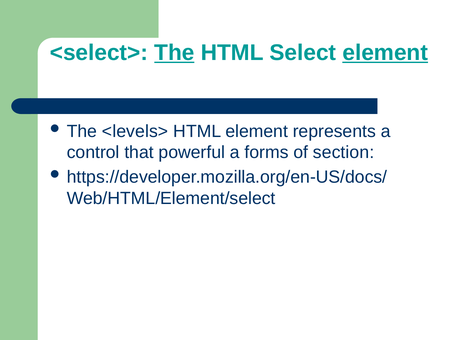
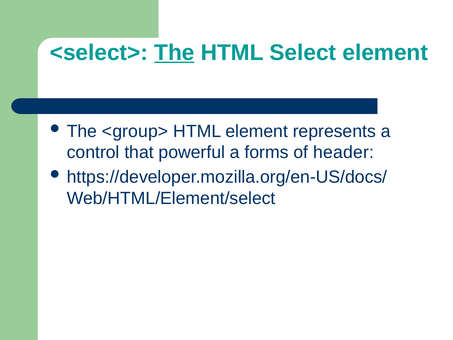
element at (385, 53) underline: present -> none
<levels>: <levels> -> <group>
section: section -> header
